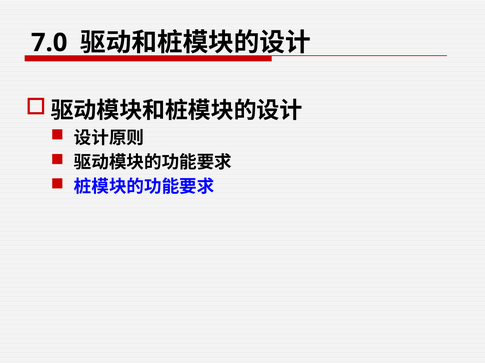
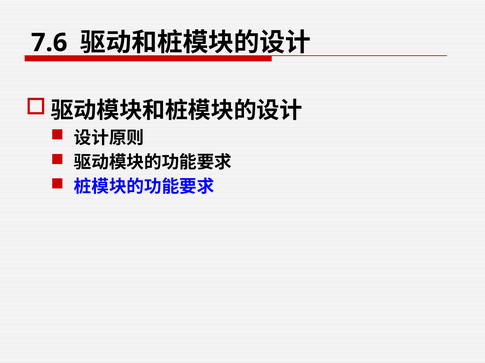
7.0: 7.0 -> 7.6
